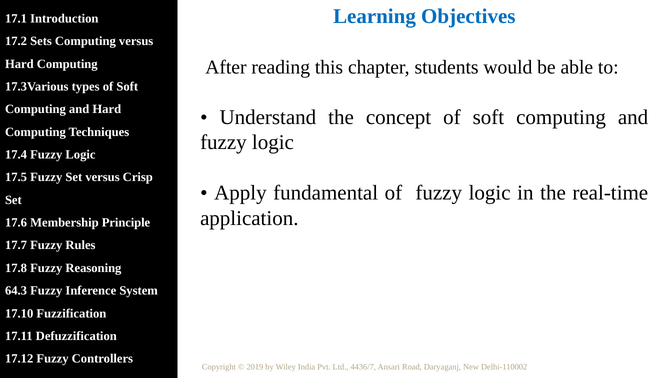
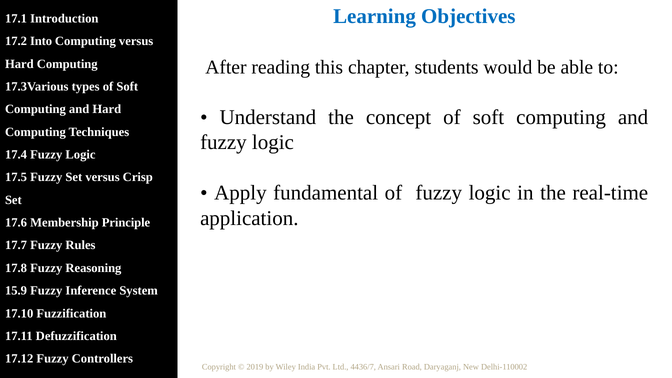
Sets: Sets -> Into
64.3: 64.3 -> 15.9
